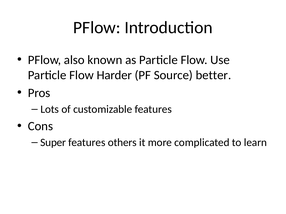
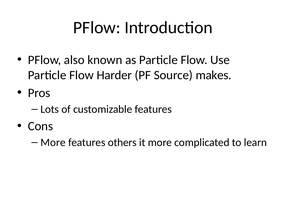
better: better -> makes
Super at (53, 143): Super -> More
